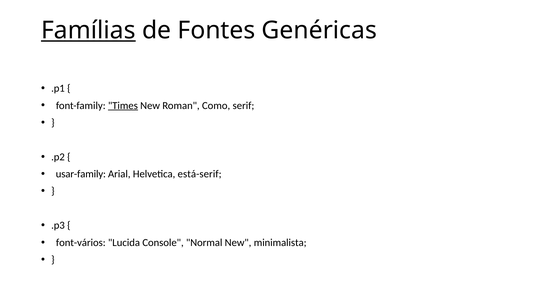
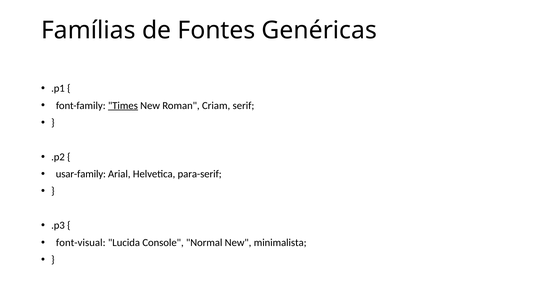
Famílias underline: present -> none
Como: Como -> Criam
está-serif: está-serif -> para-serif
font-vários: font-vários -> font-visual
